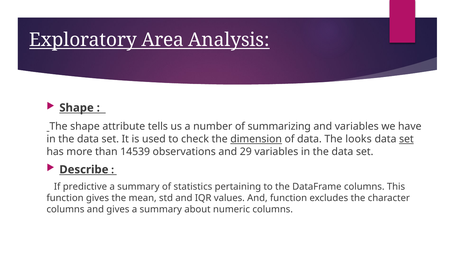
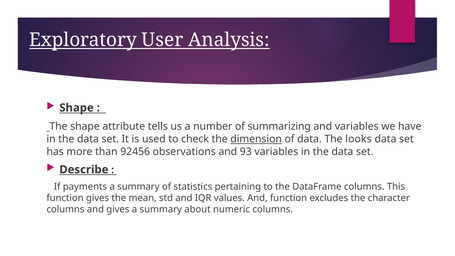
Area: Area -> User
set at (406, 139) underline: present -> none
14539: 14539 -> 92456
29: 29 -> 93
predictive: predictive -> payments
